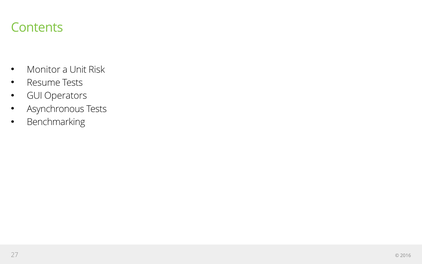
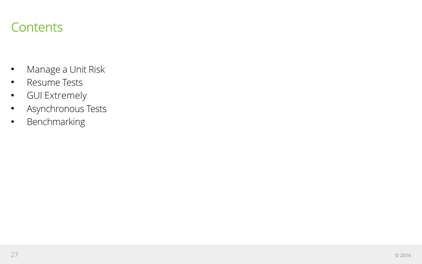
Monitor: Monitor -> Manage
Operators: Operators -> Extremely
